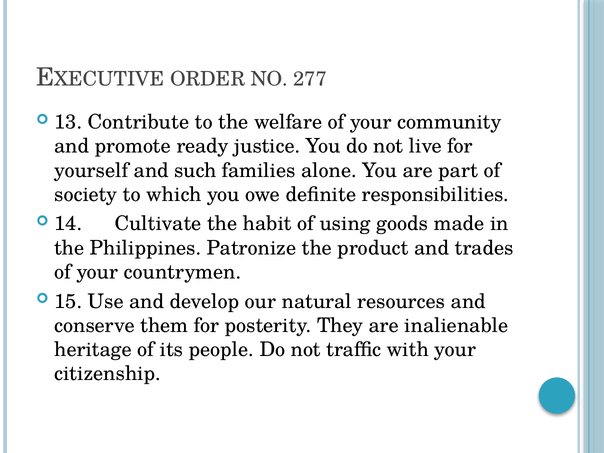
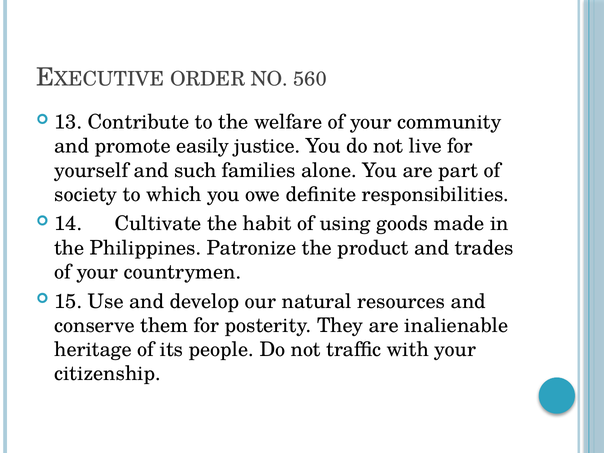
277: 277 -> 560
ready: ready -> easily
